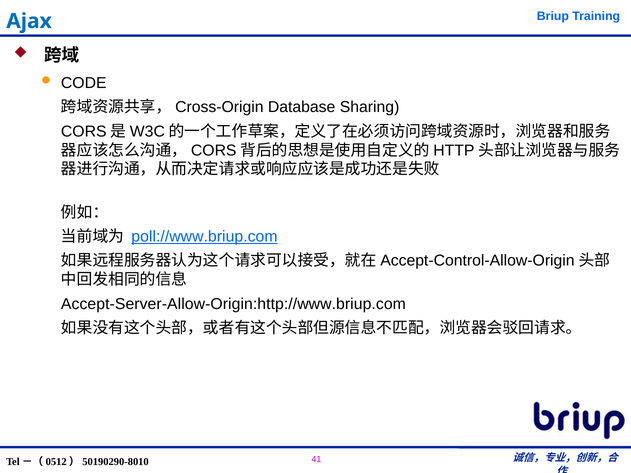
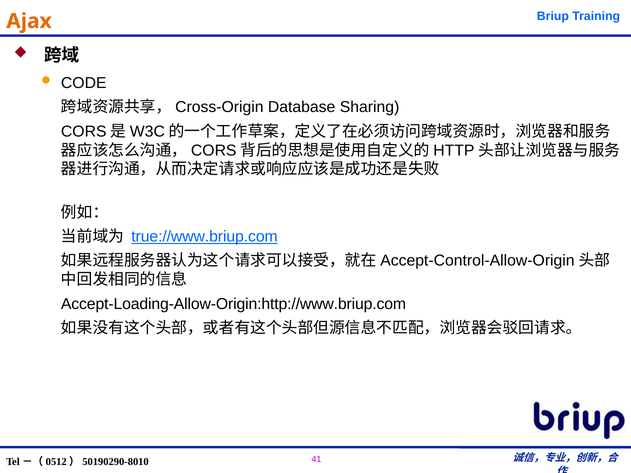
Ajax colour: blue -> orange
poll://www.briup.com: poll://www.briup.com -> true://www.briup.com
Accept-Server-Allow-Origin:http://www.briup.com: Accept-Server-Allow-Origin:http://www.briup.com -> Accept-Loading-Allow-Origin:http://www.briup.com
